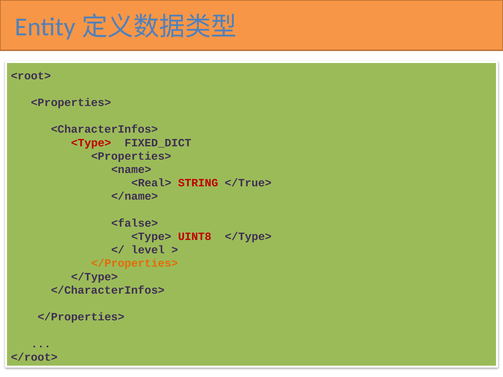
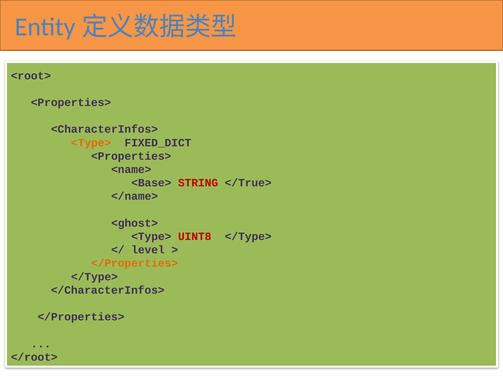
<Type> at (91, 143) colour: red -> orange
<Real>: <Real> -> <Base>
<false>: <false> -> <ghost>
